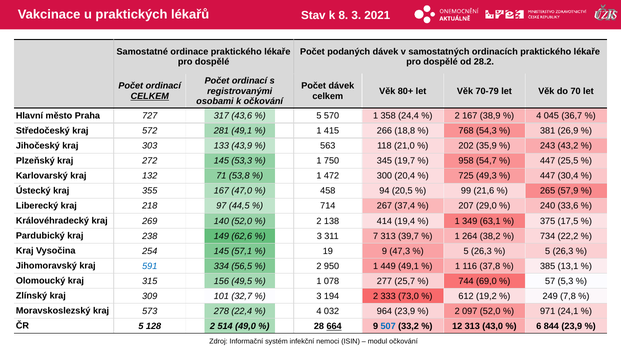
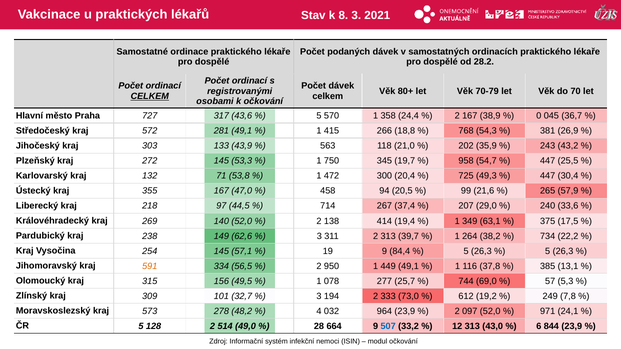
4 at (539, 116): 4 -> 0
311 7: 7 -> 2
47,3: 47,3 -> 84,4
591 colour: blue -> orange
22,4: 22,4 -> 48,2
664 underline: present -> none
